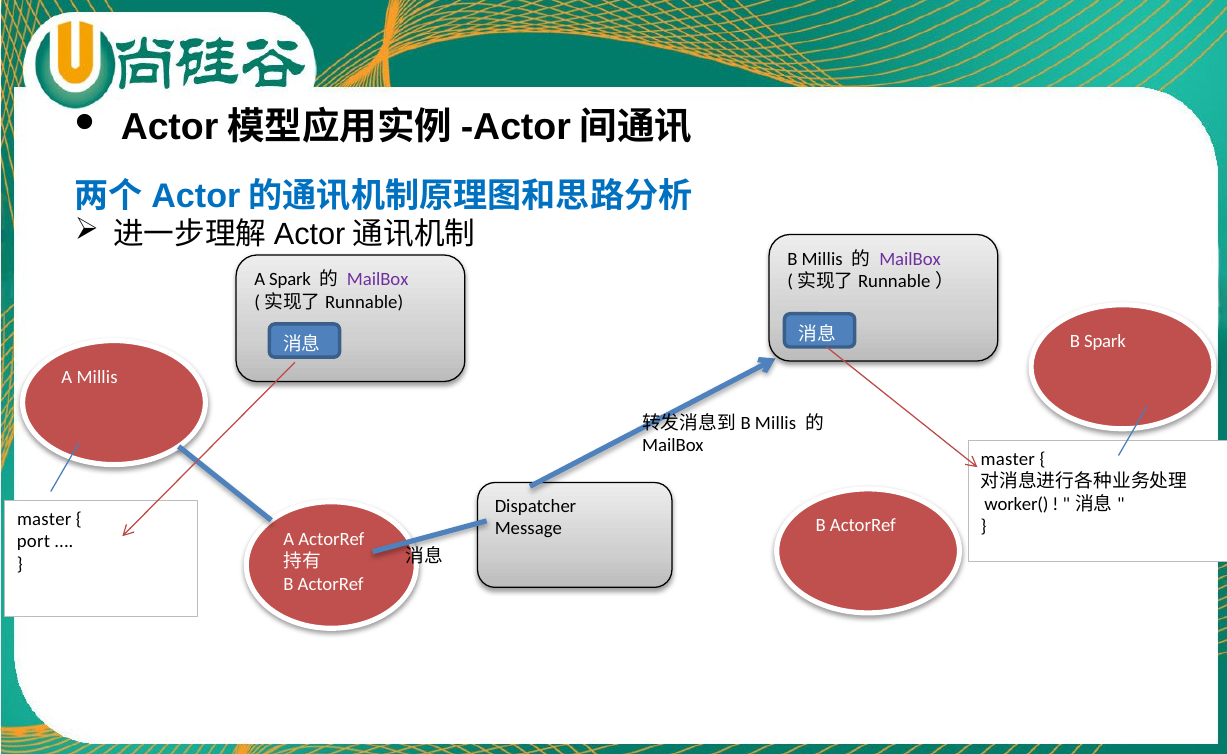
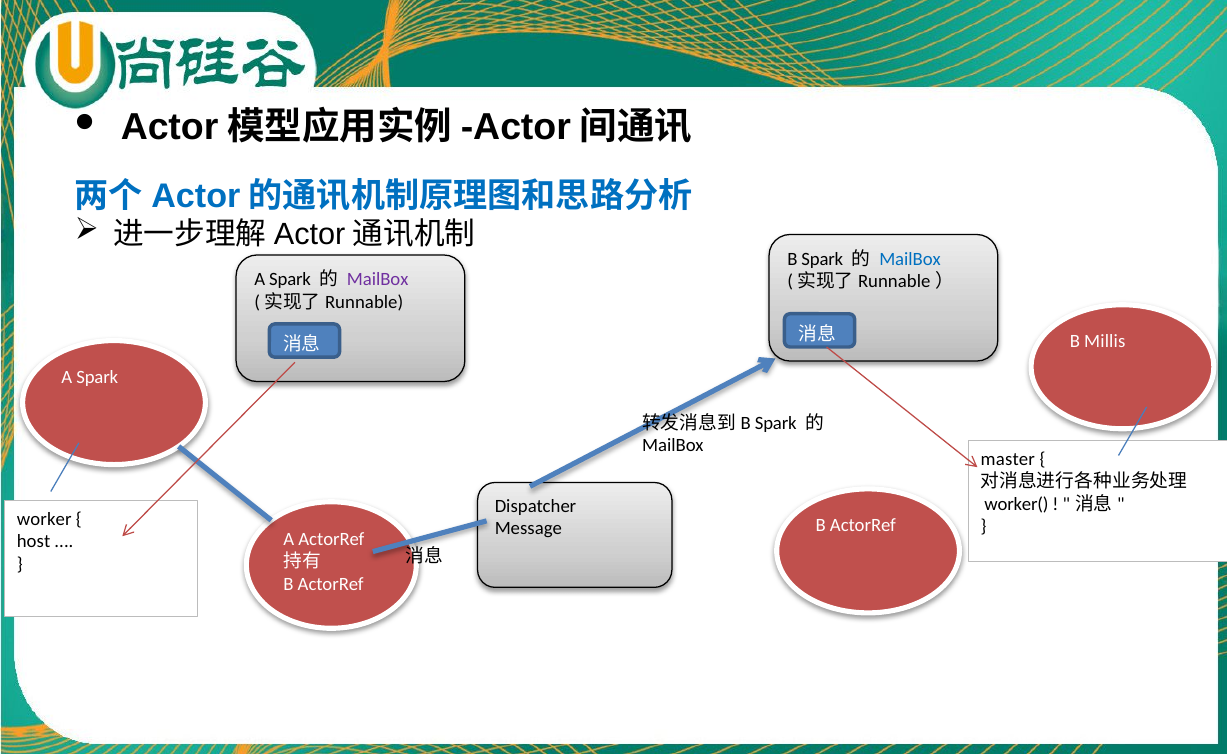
B Millis: Millis -> Spark
MailBox at (910, 259) colour: purple -> blue
B Spark: Spark -> Millis
Millis at (97, 377): Millis -> Spark
Millis at (776, 423): Millis -> Spark
master at (44, 519): master -> worker
port: port -> host
